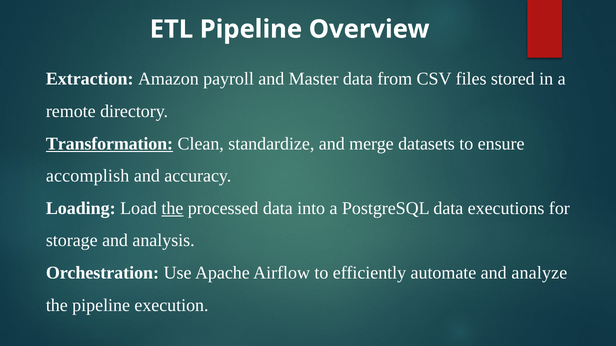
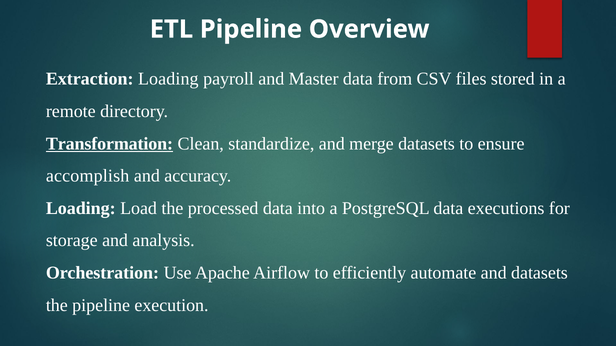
Extraction Amazon: Amazon -> Loading
the at (172, 209) underline: present -> none
and analyze: analyze -> datasets
